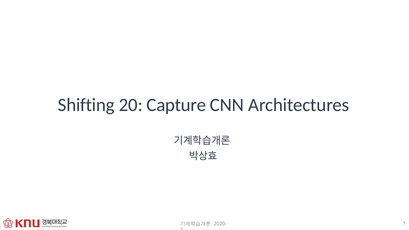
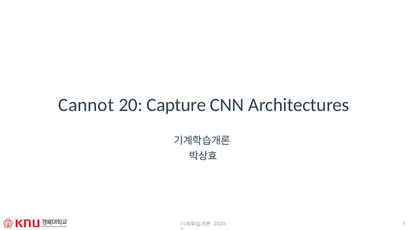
Shifting: Shifting -> Cannot
